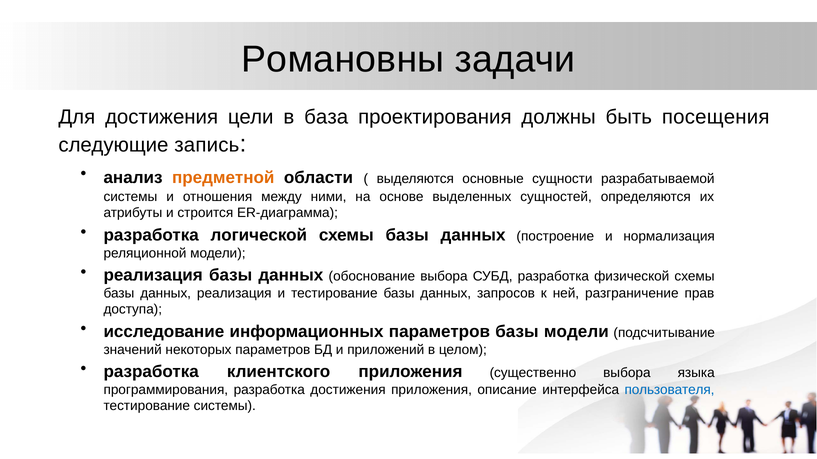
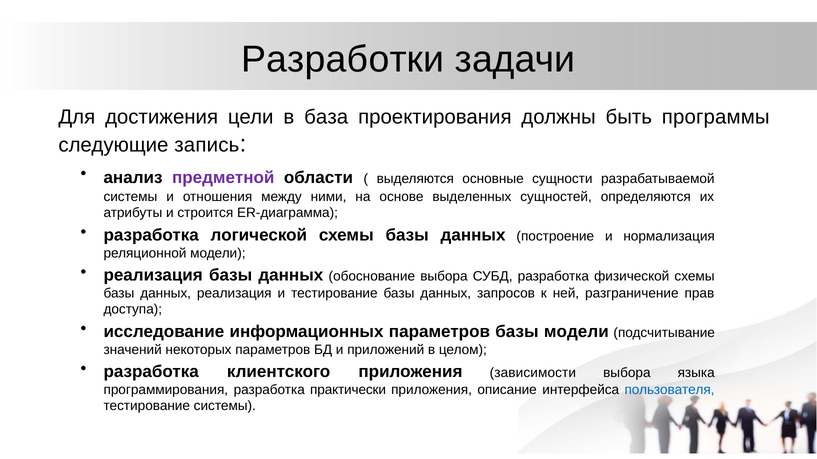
Романовны: Романовны -> Разработки
посещения: посещения -> программы
предметной colour: orange -> purple
существенно: существенно -> зависимости
разработка достижения: достижения -> практически
